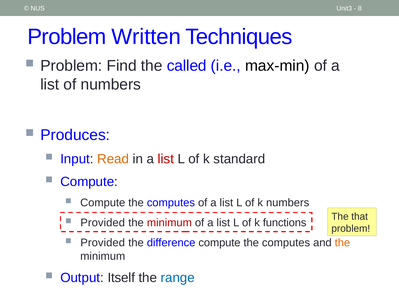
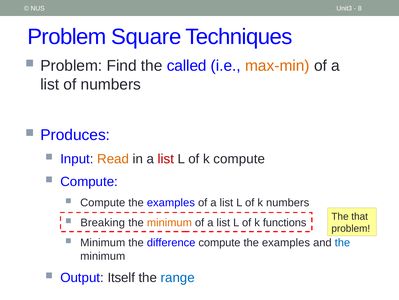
Written: Written -> Square
max-min colour: black -> orange
k standard: standard -> compute
computes at (171, 202): computes -> examples
Provided at (103, 222): Provided -> Breaking
minimum at (169, 222) colour: red -> orange
Provided at (103, 242): Provided -> Minimum
computes at (286, 242): computes -> examples
the at (342, 242) colour: orange -> blue
